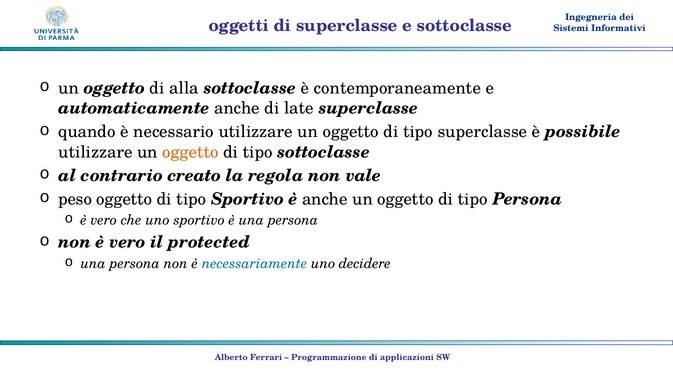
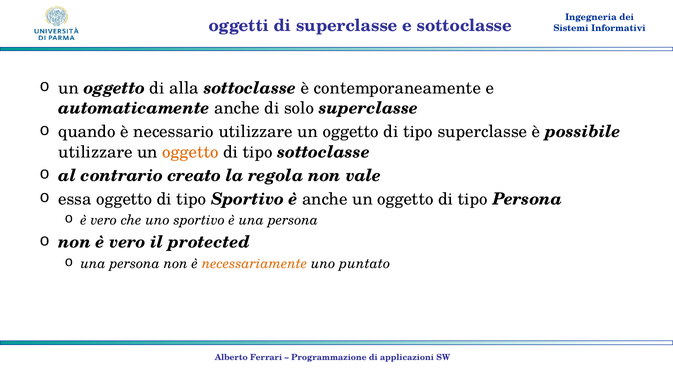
late: late -> solo
peso: peso -> essa
necessariamente colour: blue -> orange
decidere: decidere -> puntato
